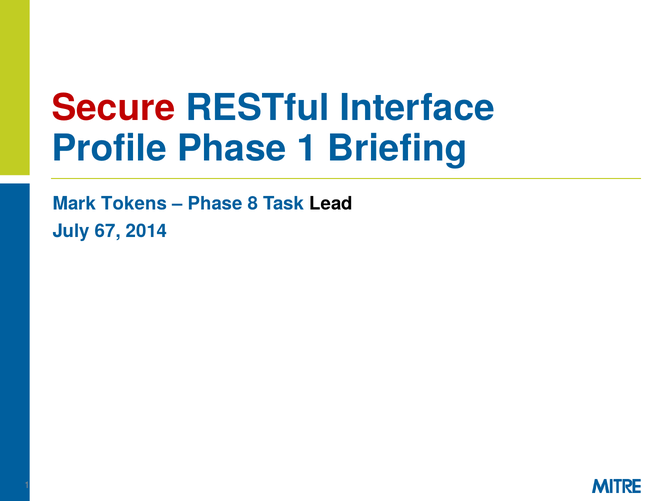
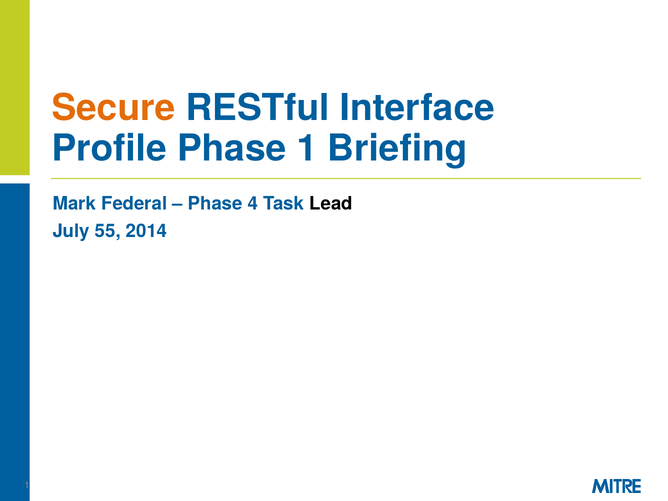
Secure colour: red -> orange
Tokens: Tokens -> Federal
8: 8 -> 4
67: 67 -> 55
